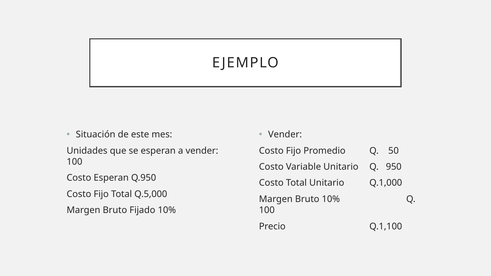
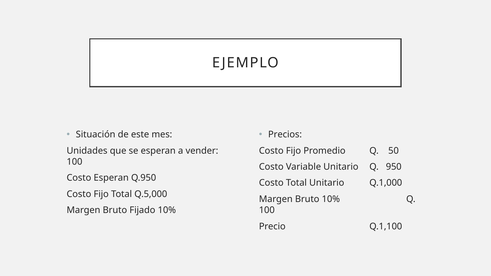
Vender at (285, 135): Vender -> Precios
